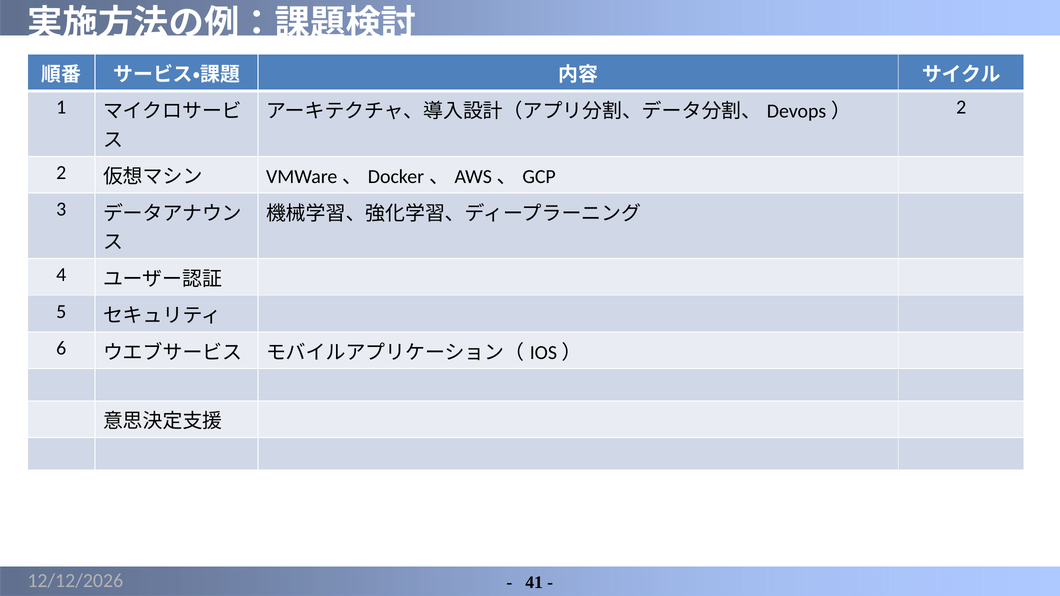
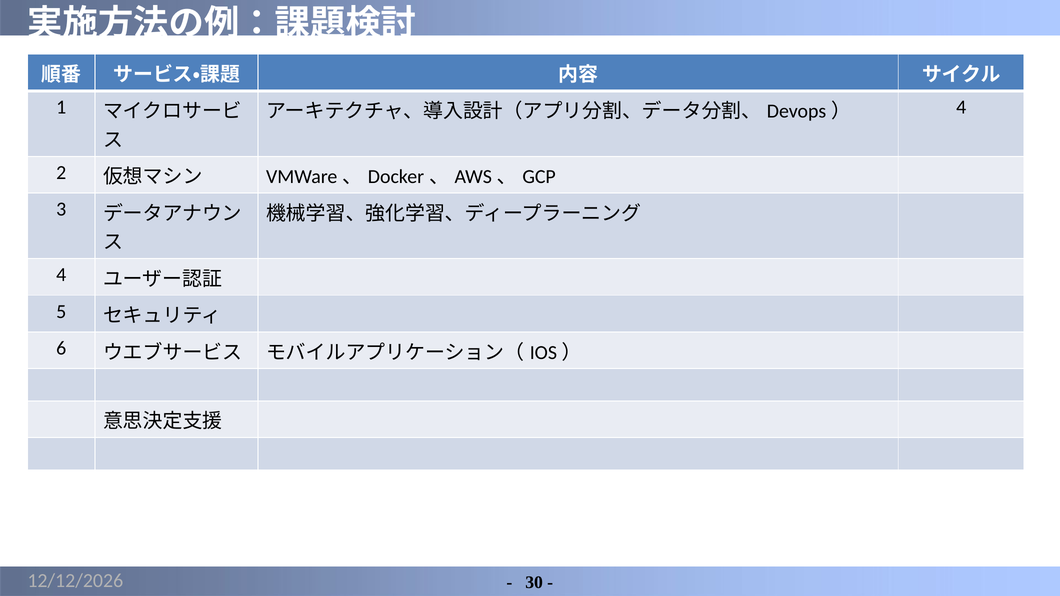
2 at (961, 107): 2 -> 4
41: 41 -> 30
